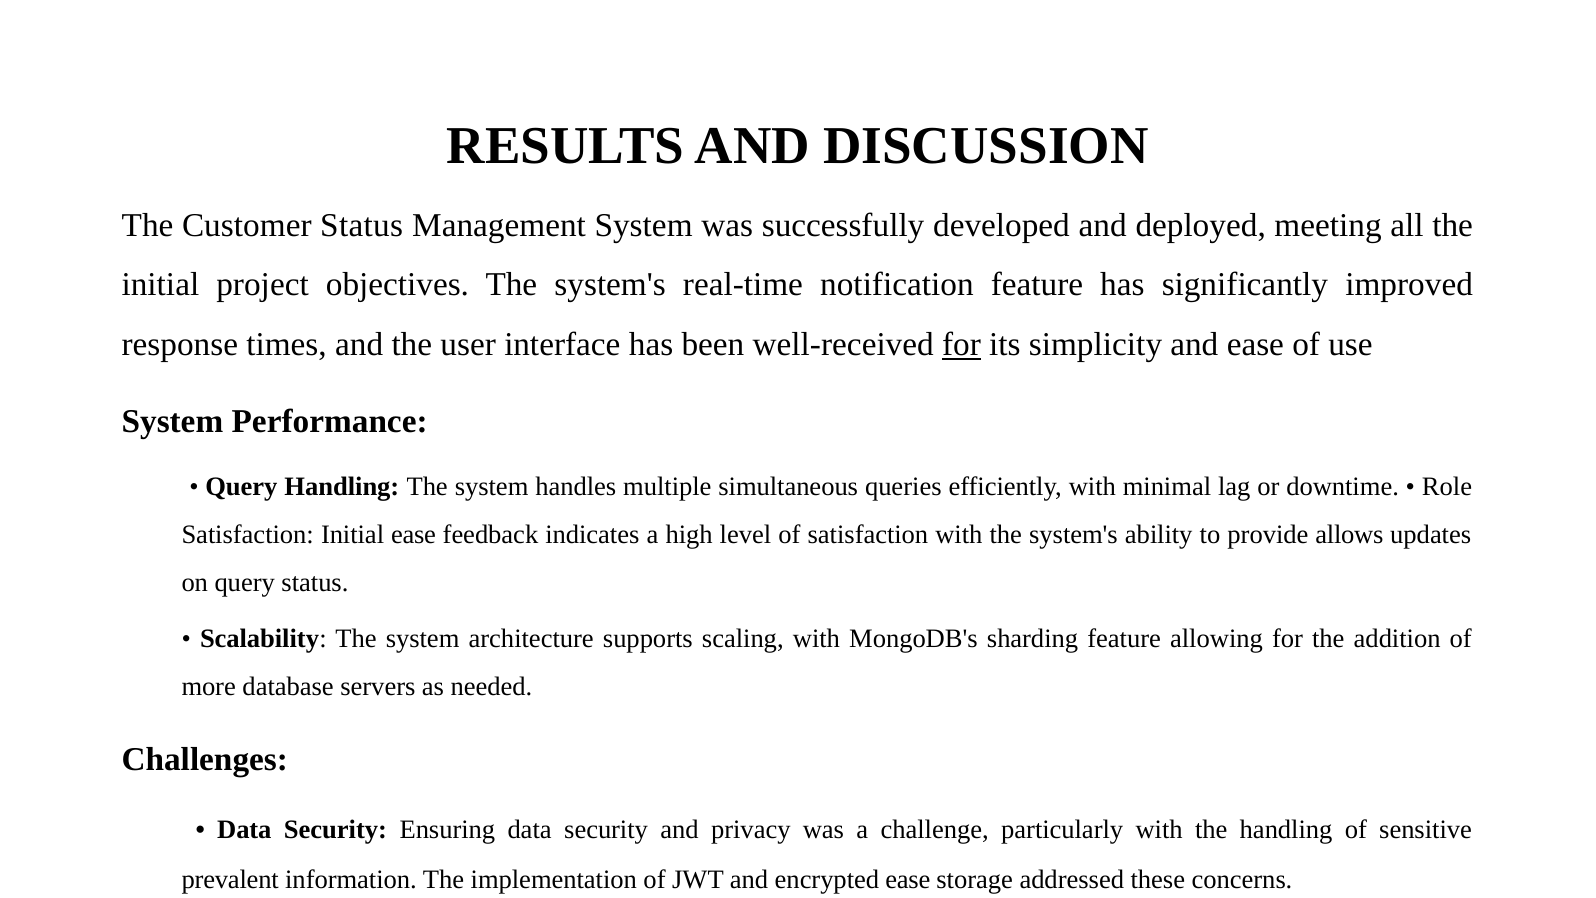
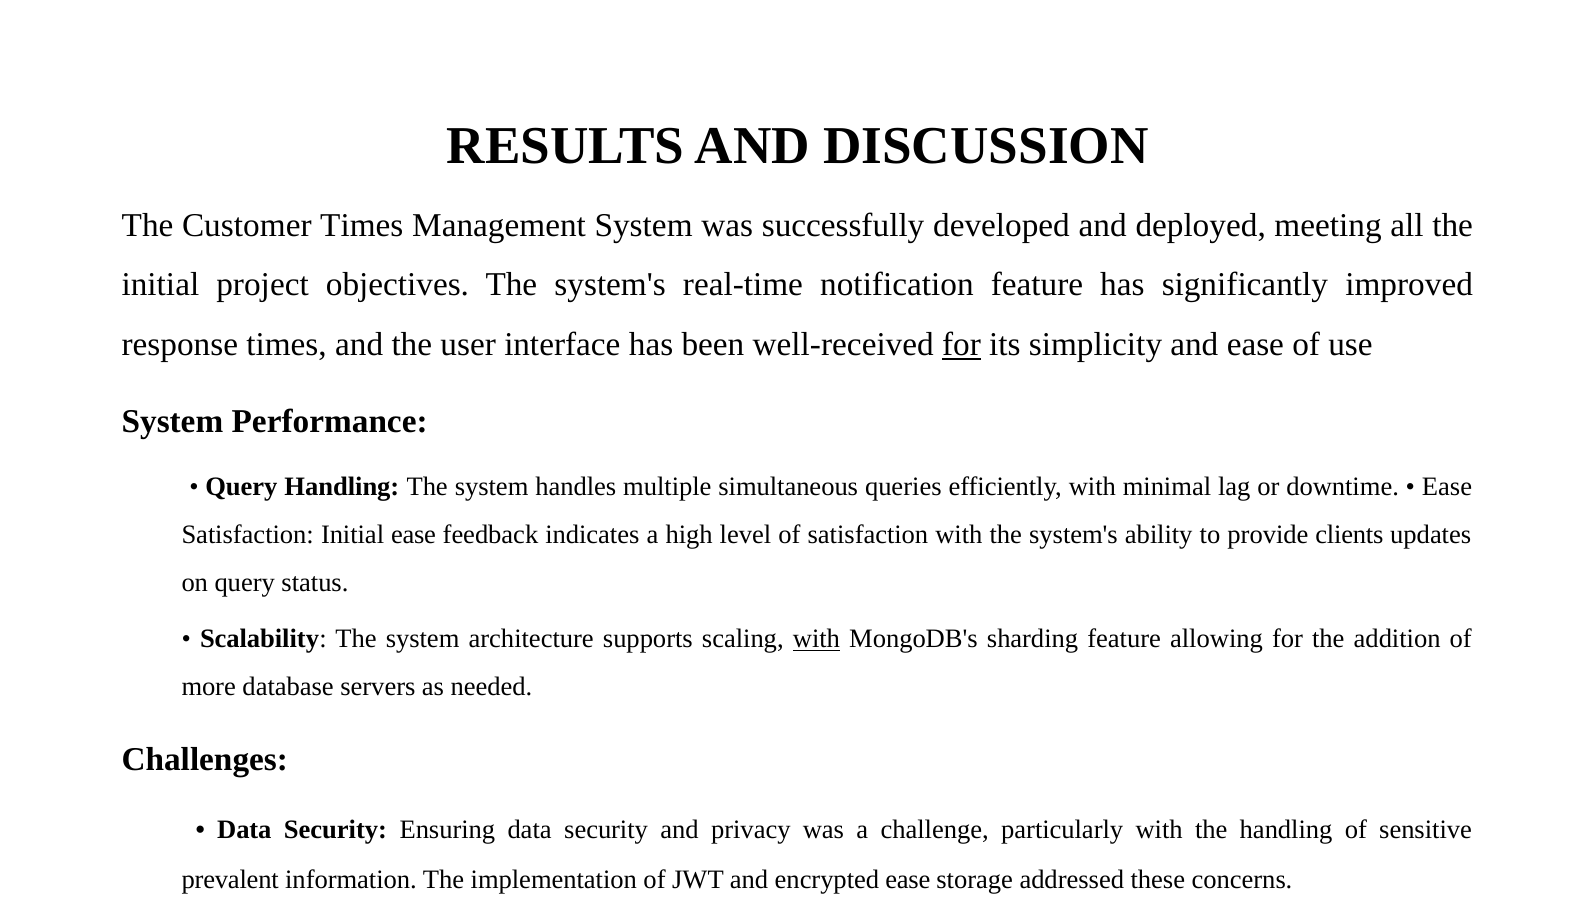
Customer Status: Status -> Times
Role at (1447, 486): Role -> Ease
allows: allows -> clients
with at (816, 639) underline: none -> present
